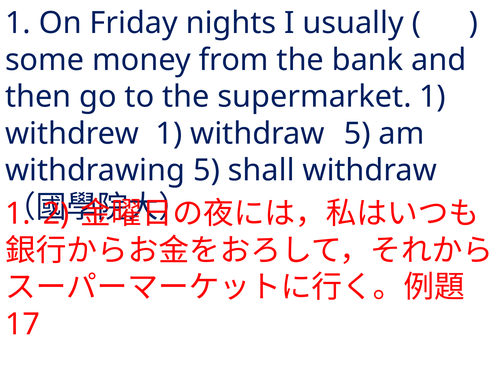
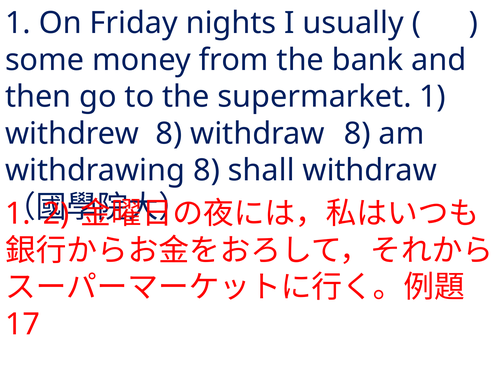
withdrew 1: 1 -> 8
withdraw 5: 5 -> 8
withdrawing 5: 5 -> 8
